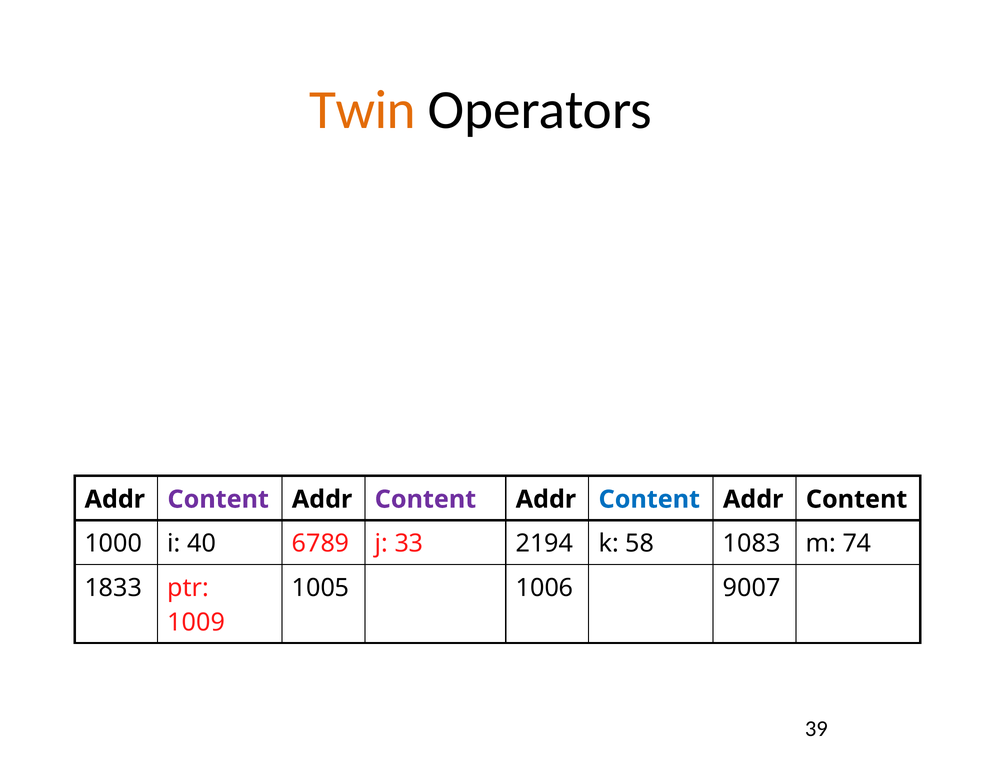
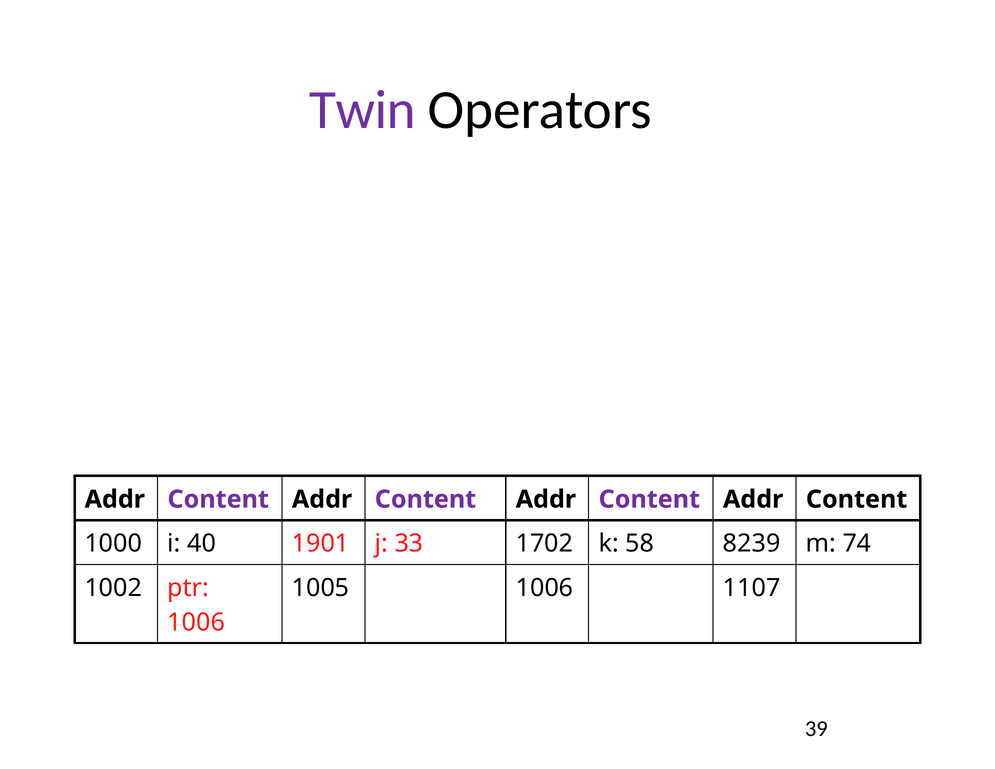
Twin colour: orange -> purple
Content at (649, 499) colour: blue -> purple
6789: 6789 -> 1901
2194: 2194 -> 1702
1083: 1083 -> 8239
1833: 1833 -> 1002
9007: 9007 -> 1107
1009 at (196, 622): 1009 -> 1006
